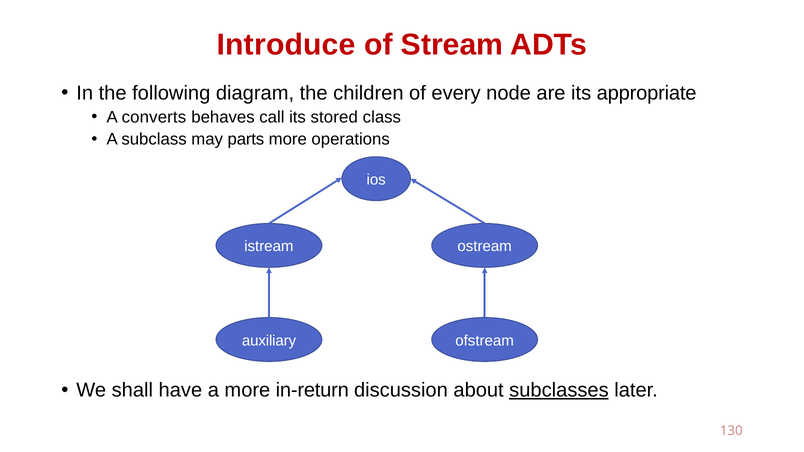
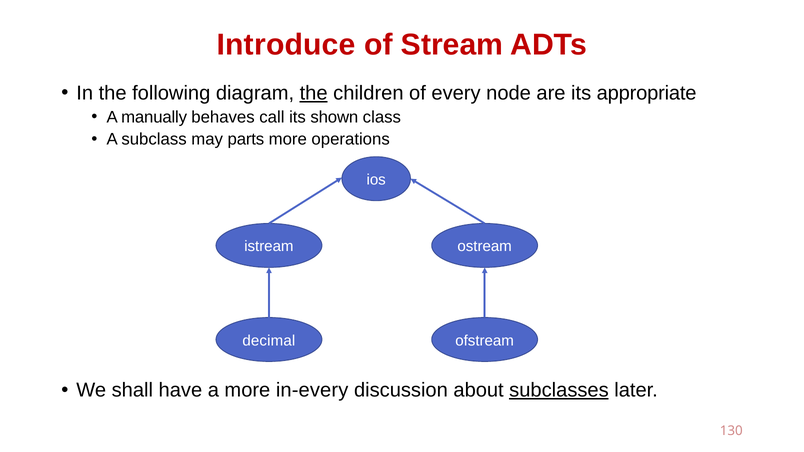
the at (314, 93) underline: none -> present
converts: converts -> manually
stored: stored -> shown
auxiliary: auxiliary -> decimal
in-return: in-return -> in-every
